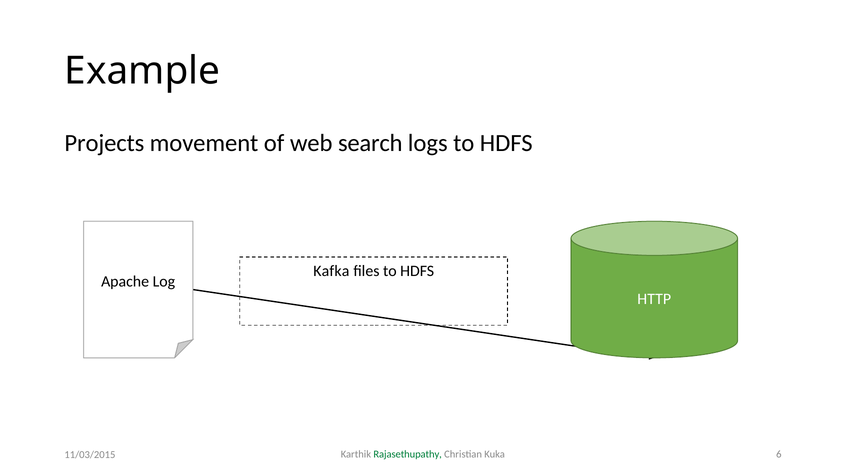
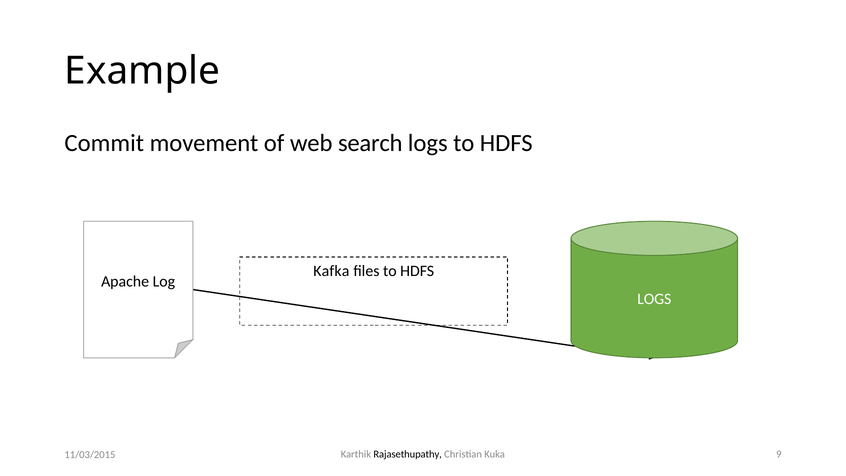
Projects: Projects -> Commit
HTTP at (654, 299): HTTP -> LOGS
Rajasethupathy colour: green -> black
6: 6 -> 9
